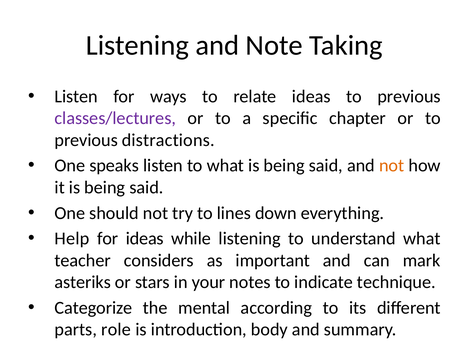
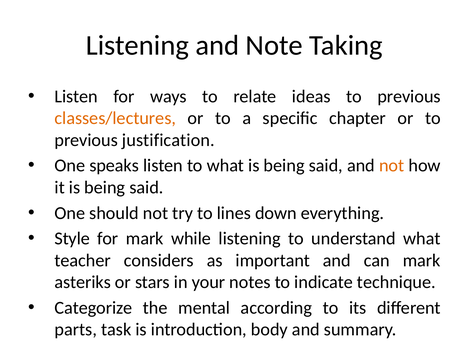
classes/lectures colour: purple -> orange
distractions: distractions -> justification
Help: Help -> Style
for ideas: ideas -> mark
role: role -> task
